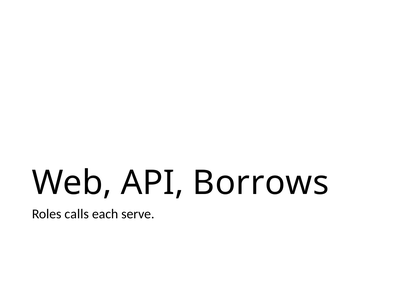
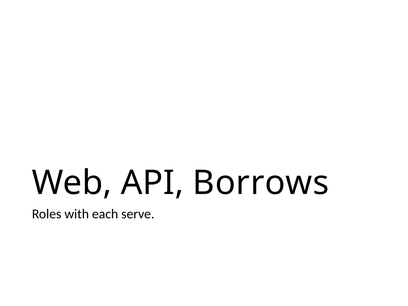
calls: calls -> with
